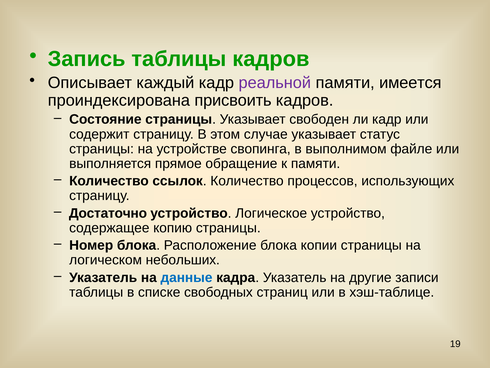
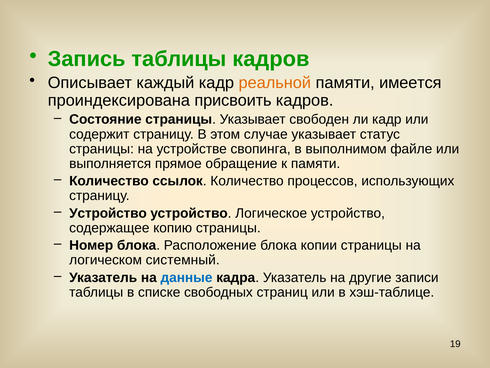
реальной colour: purple -> orange
Достаточно at (108, 213): Достаточно -> Устройство
небольших: небольших -> системный
